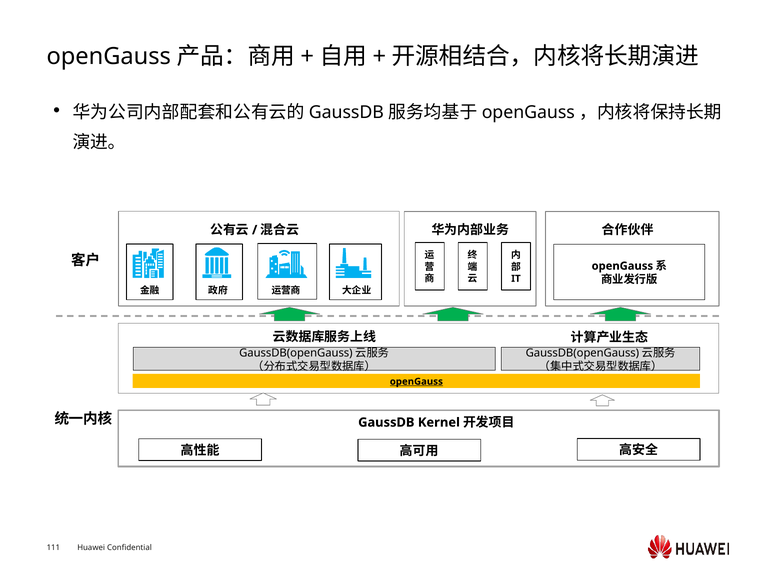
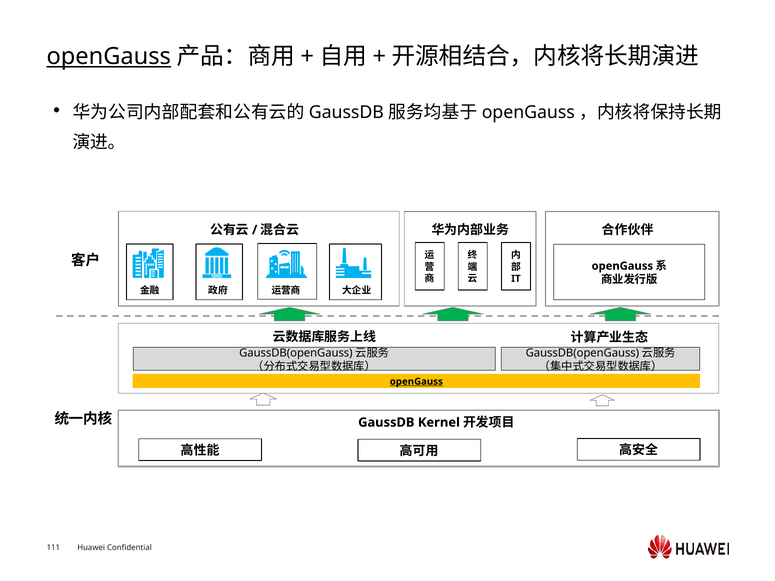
openGauss at (109, 57) underline: none -> present
